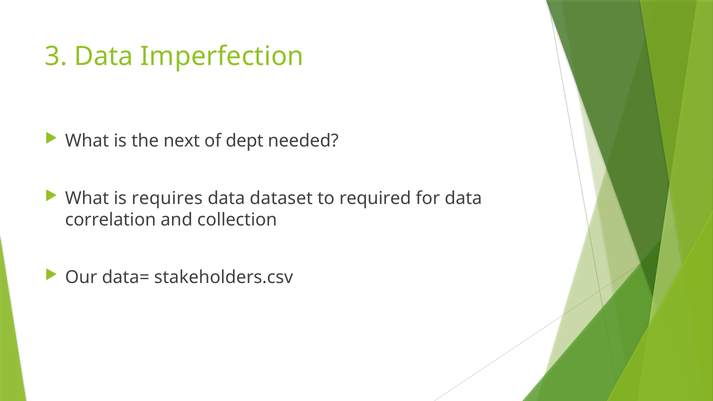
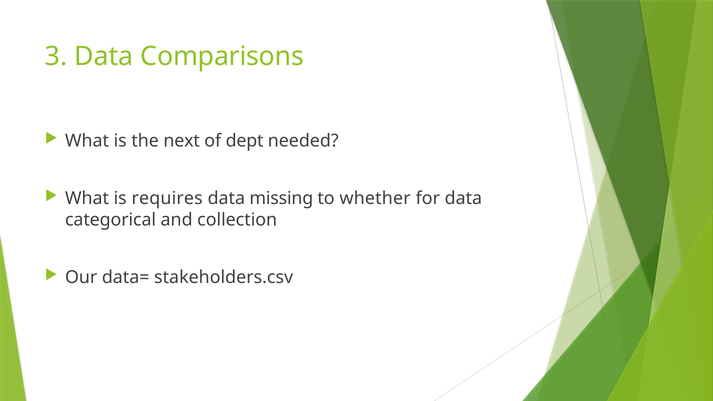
Imperfection: Imperfection -> Comparisons
dataset: dataset -> missing
required: required -> whether
correlation: correlation -> categorical
